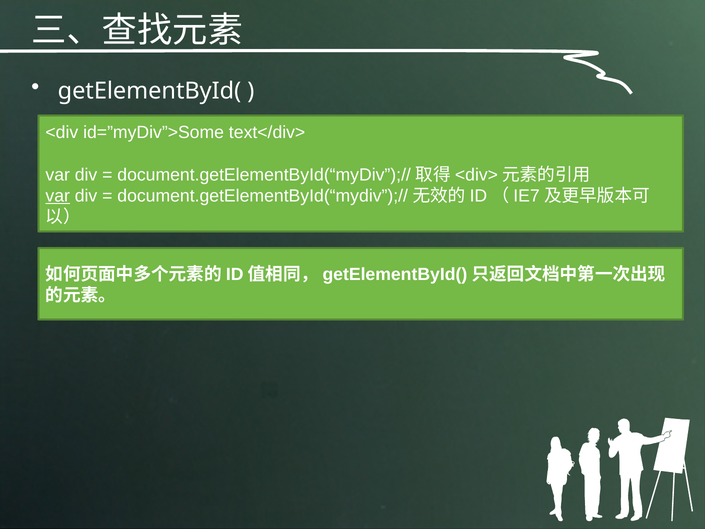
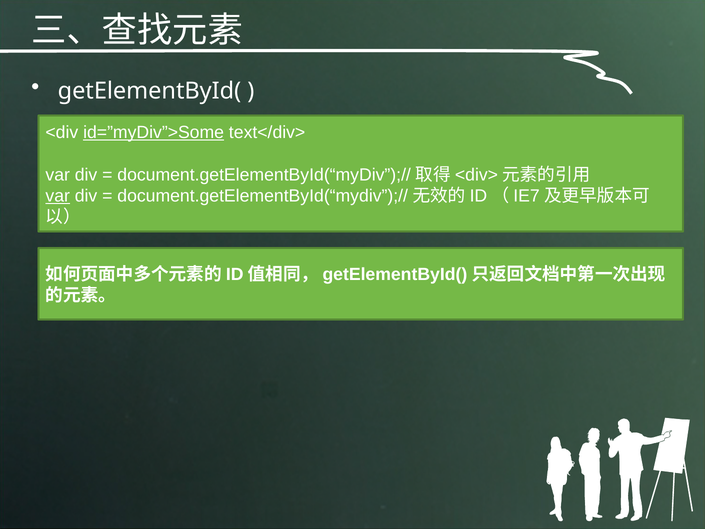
id=”myDiv”>Some underline: none -> present
